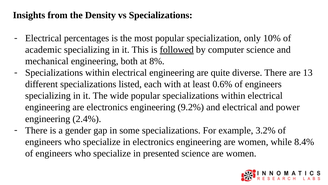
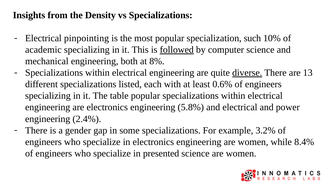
percentages: percentages -> pinpointing
only: only -> such
diverse underline: none -> present
wide: wide -> table
9.2%: 9.2% -> 5.8%
